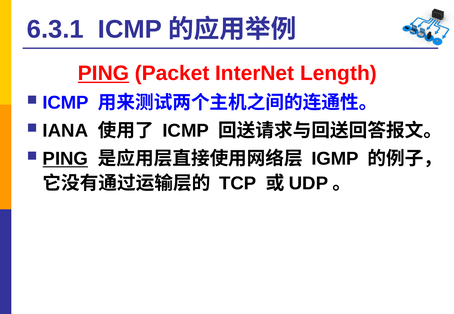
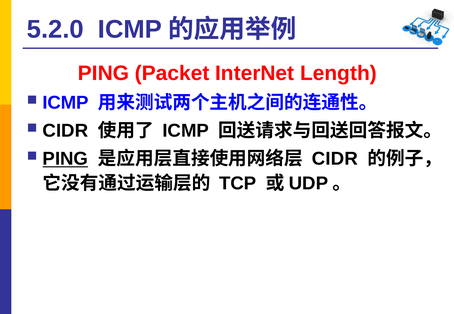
6.3.1: 6.3.1 -> 5.2.0
PING at (104, 73) underline: present -> none
IANA at (65, 131): IANA -> CIDR
IGMP at (335, 159): IGMP -> CIDR
